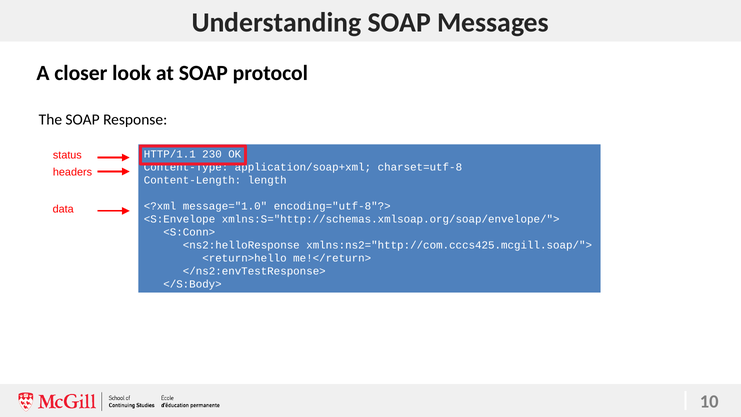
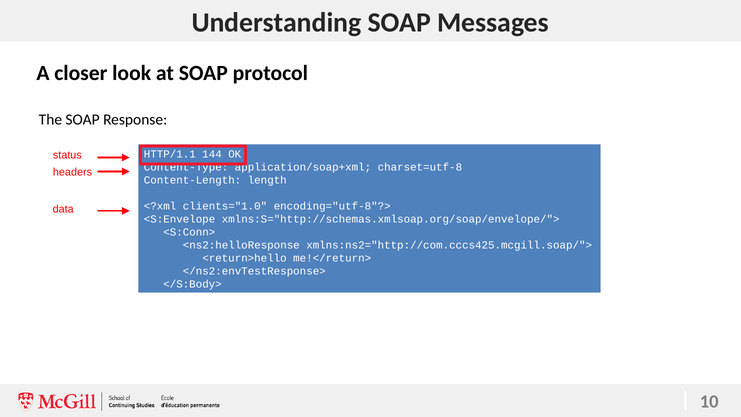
230: 230 -> 144
message="1.0: message="1.0 -> clients="1.0
